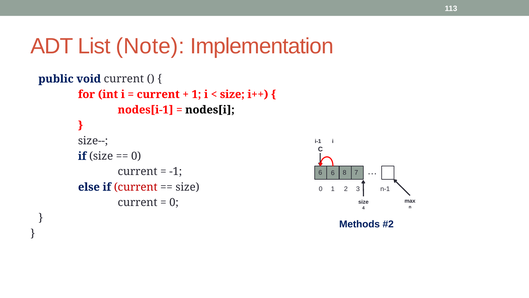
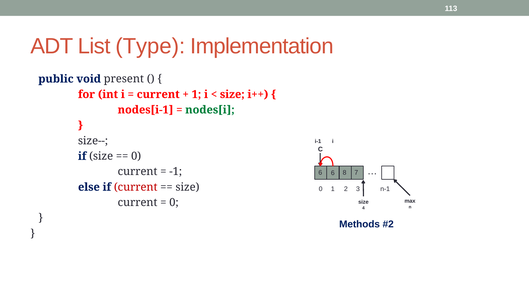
Note: Note -> Type
void current: current -> present
nodes[i colour: black -> green
